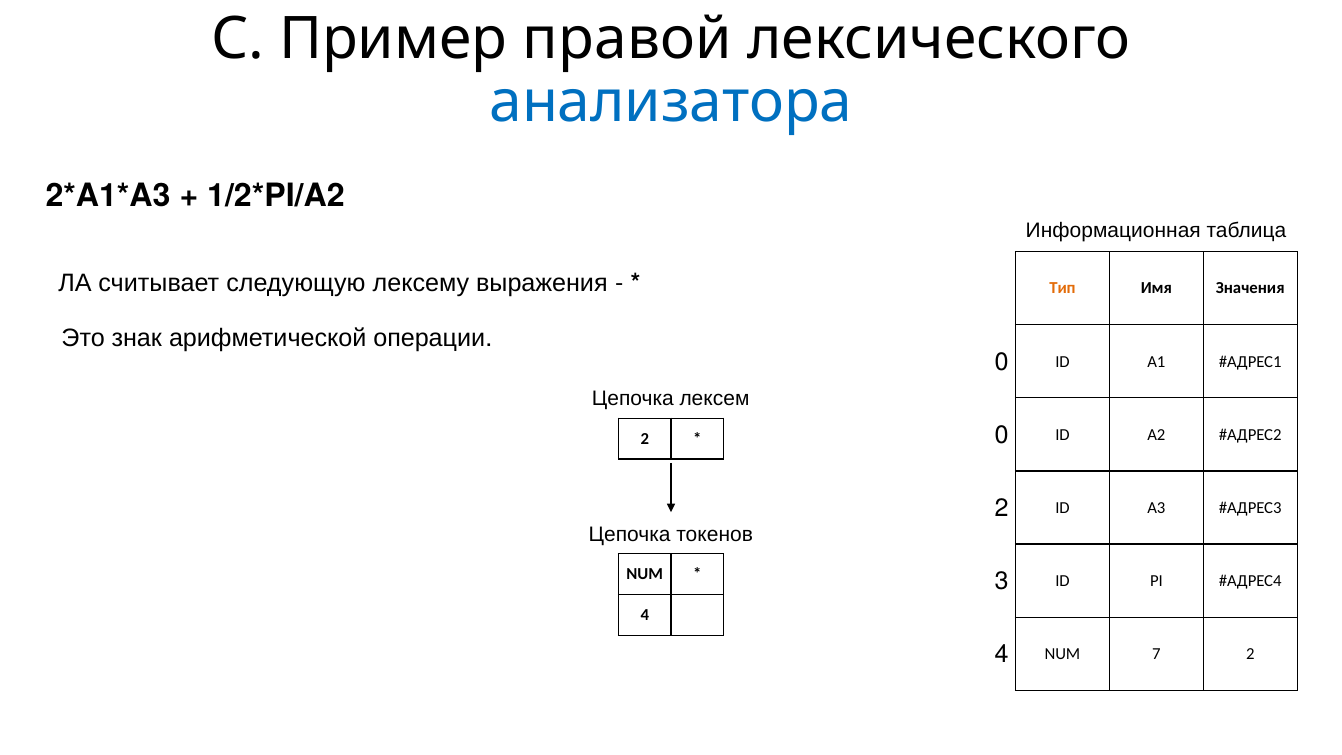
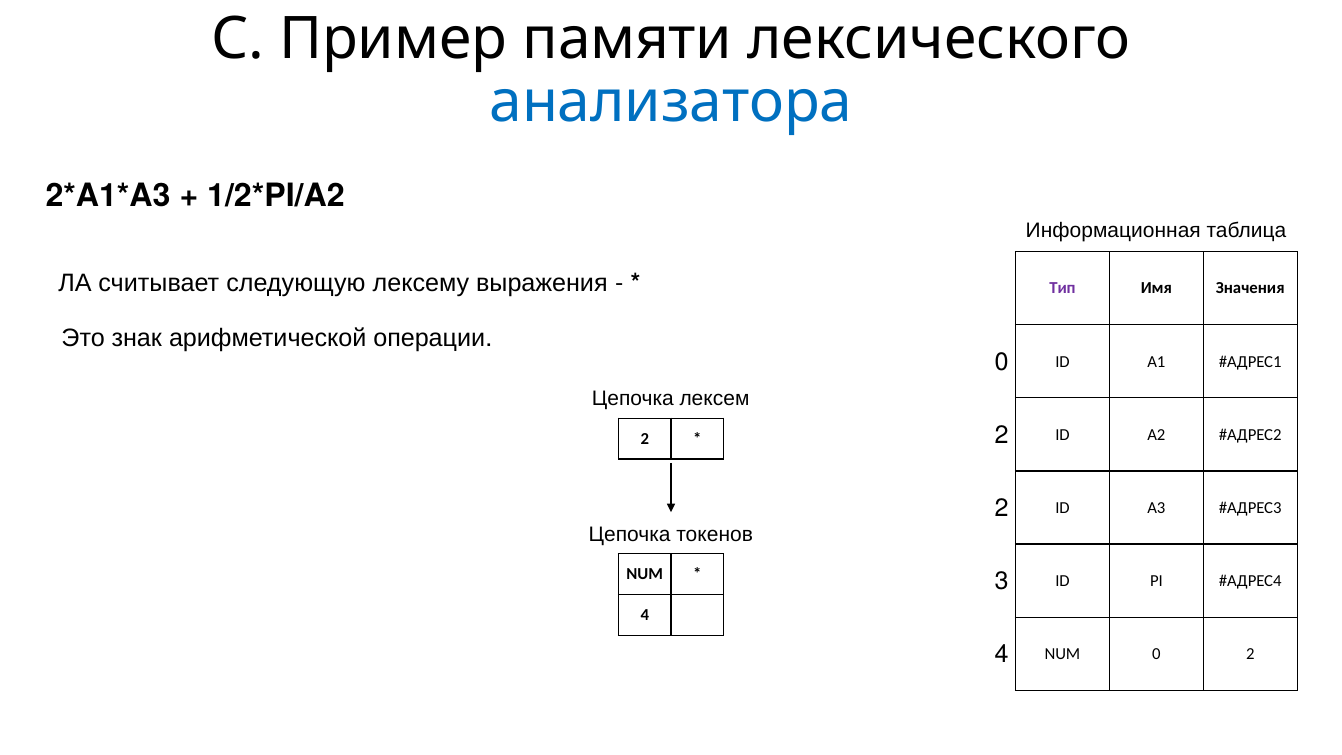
правой: правой -> памяти
Тип colour: orange -> purple
0 at (1002, 436): 0 -> 2
NUM 7: 7 -> 0
